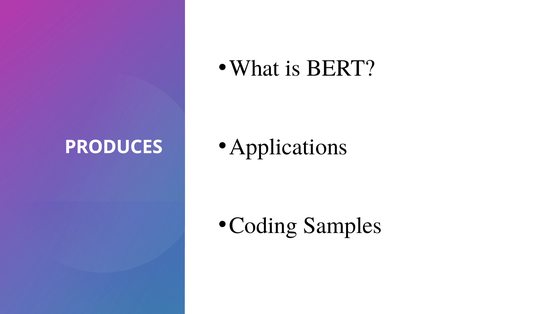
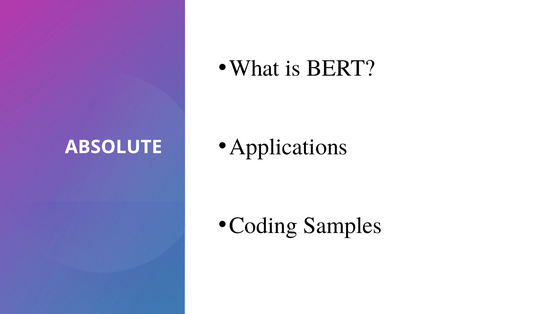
PRODUCES: PRODUCES -> ABSOLUTE
